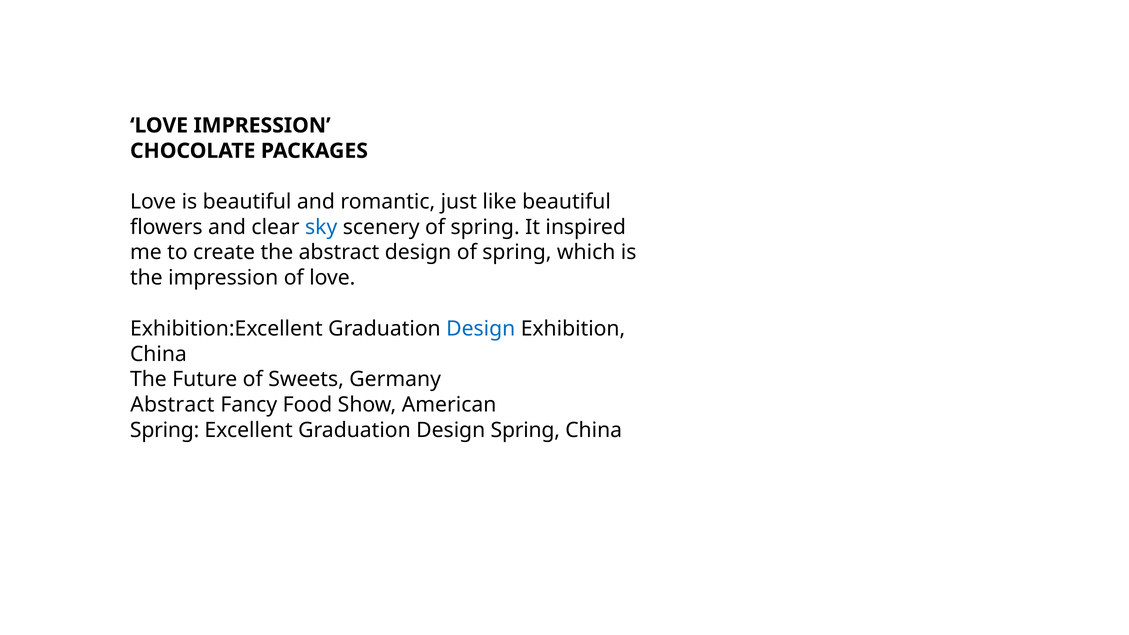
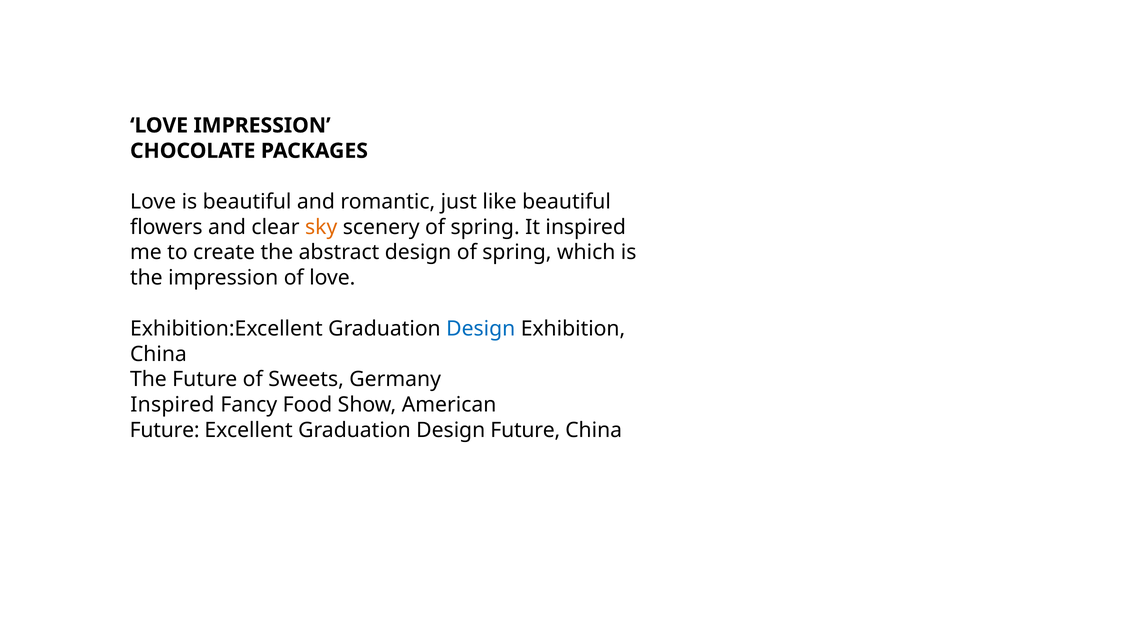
sky colour: blue -> orange
Abstract at (172, 405): Abstract -> Inspired
Spring at (165, 430): Spring -> Future
Design Spring: Spring -> Future
